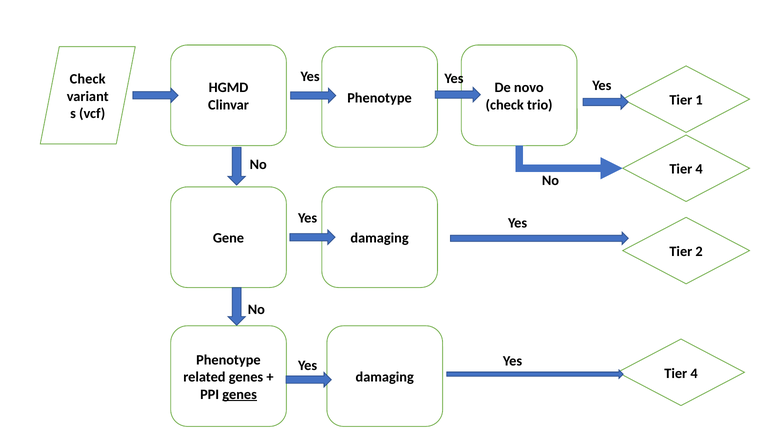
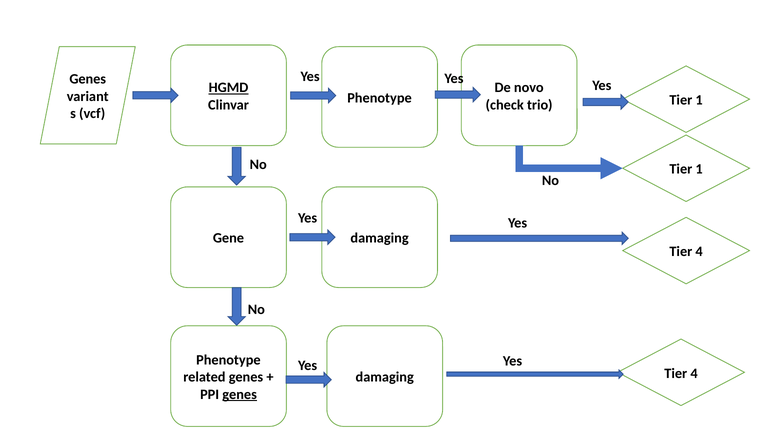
Check at (88, 79): Check -> Genes
HGMD underline: none -> present
4 at (699, 169): 4 -> 1
2 at (699, 251): 2 -> 4
